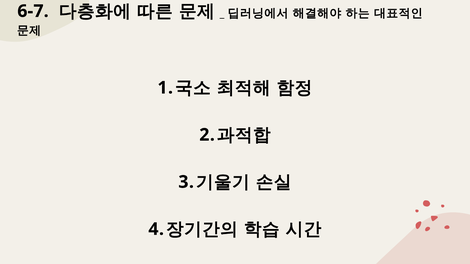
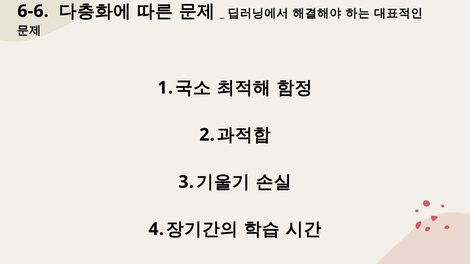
6-7: 6-7 -> 6-6
